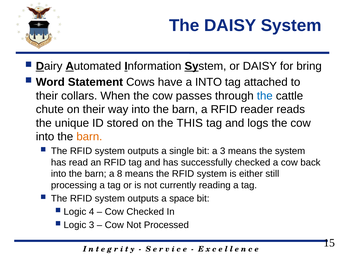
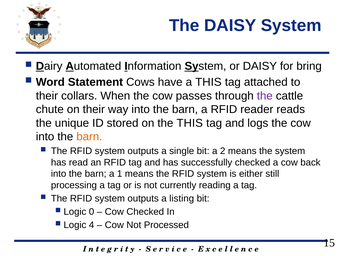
a INTO: INTO -> THIS
the at (265, 96) colour: blue -> purple
a 3: 3 -> 2
8: 8 -> 1
space: space -> listing
4: 4 -> 0
Logic 3: 3 -> 4
